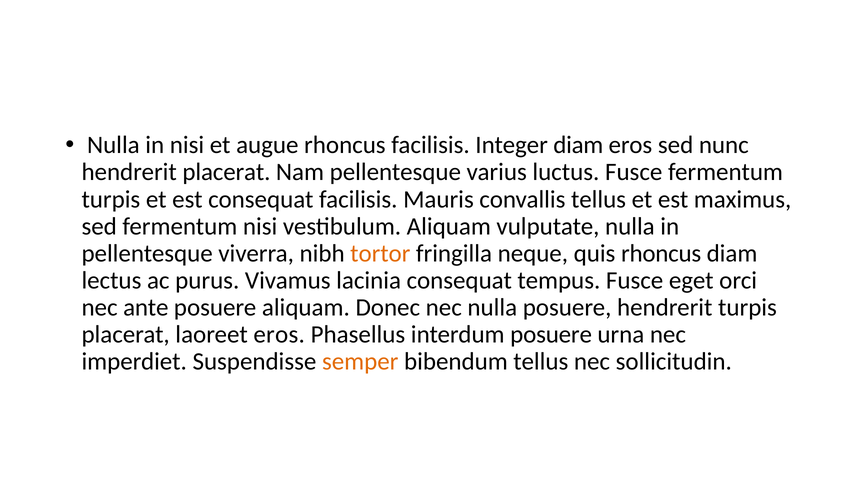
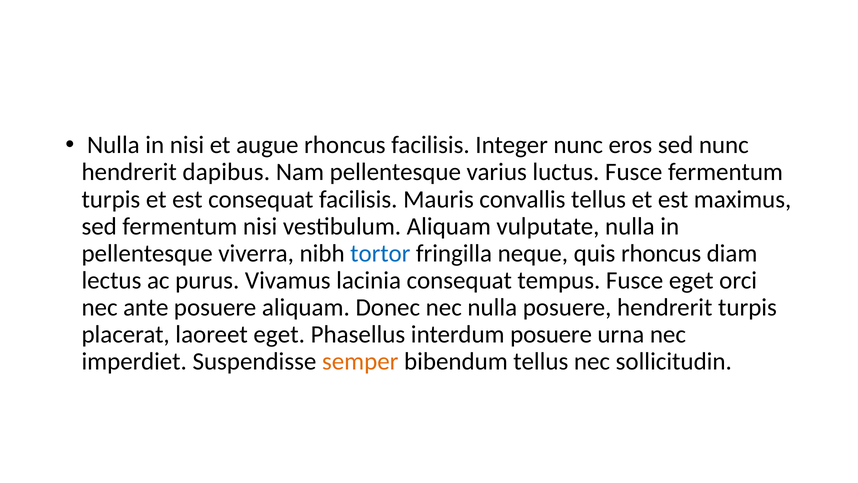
Integer diam: diam -> nunc
hendrerit placerat: placerat -> dapibus
tortor colour: orange -> blue
laoreet eros: eros -> eget
